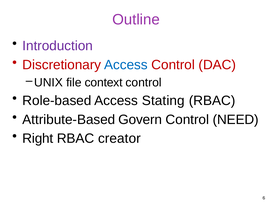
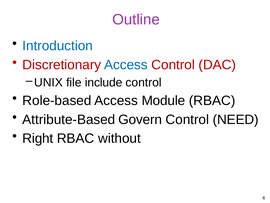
Introduction colour: purple -> blue
context: context -> include
Stating: Stating -> Module
creator: creator -> without
